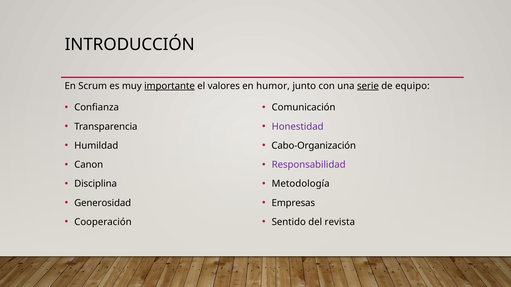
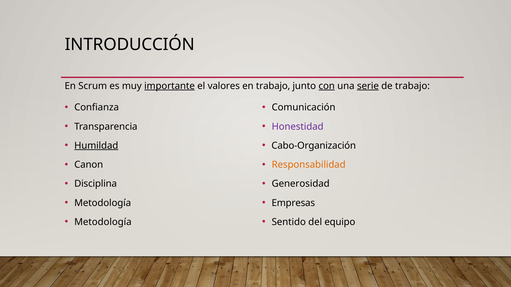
en humor: humor -> trabajo
con underline: none -> present
de equipo: equipo -> trabajo
Humildad underline: none -> present
Responsabilidad colour: purple -> orange
Metodología: Metodología -> Generosidad
Generosidad at (103, 203): Generosidad -> Metodología
Cooperación at (103, 222): Cooperación -> Metodología
revista: revista -> equipo
